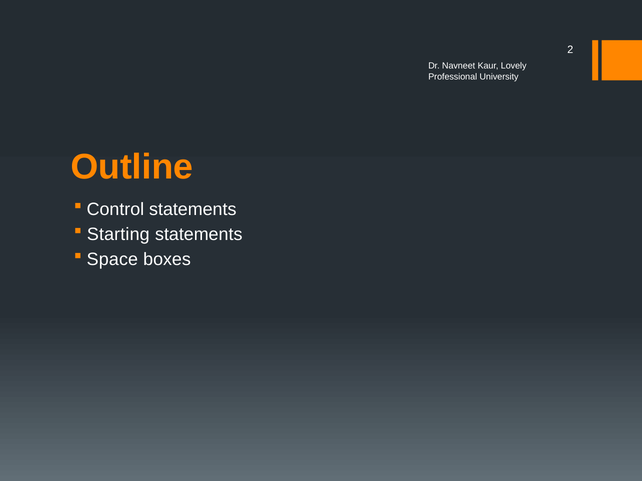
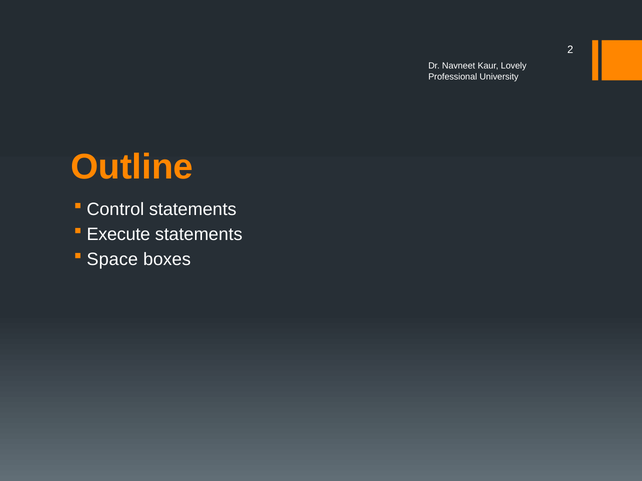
Starting: Starting -> Execute
